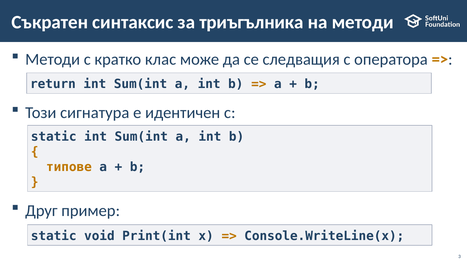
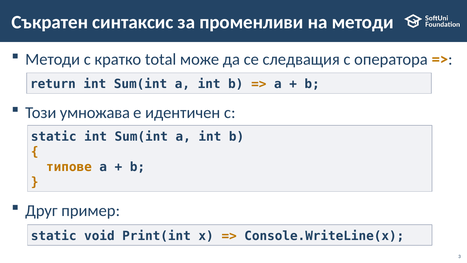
триъгълника: триъгълника -> променливи
клас: клас -> total
сигнатура: сигнатура -> умножава
